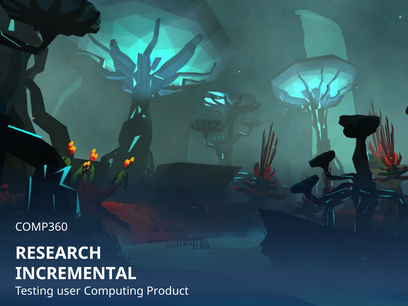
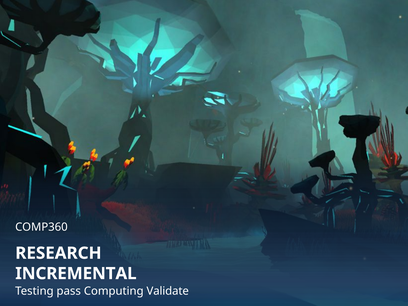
user: user -> pass
Product: Product -> Validate
